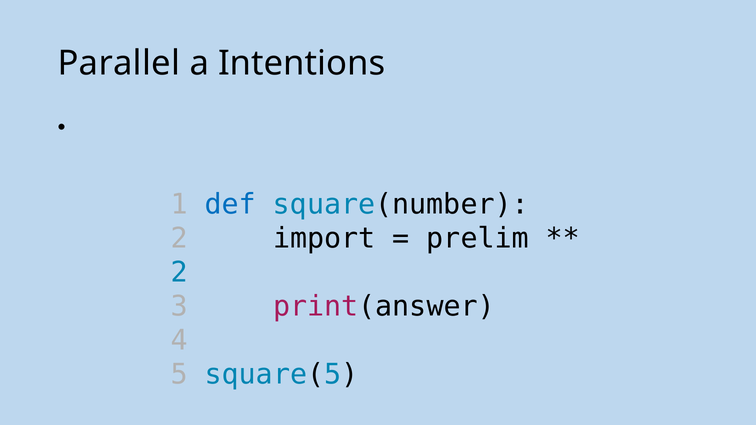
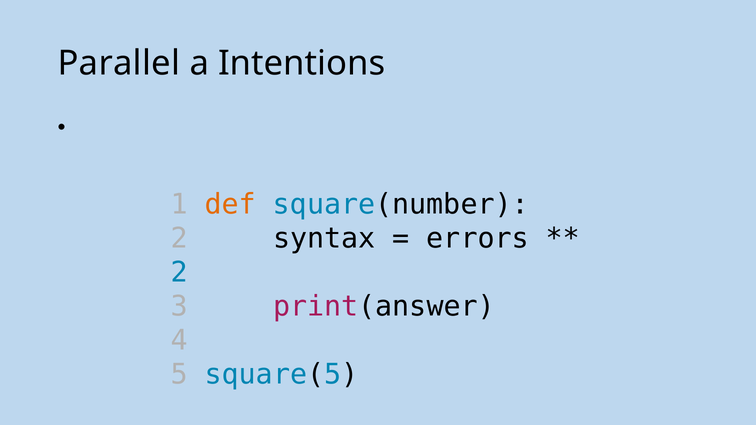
def colour: blue -> orange
import: import -> syntax
prelim: prelim -> errors
